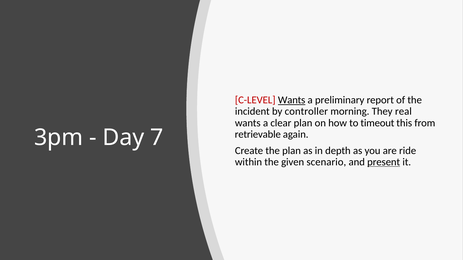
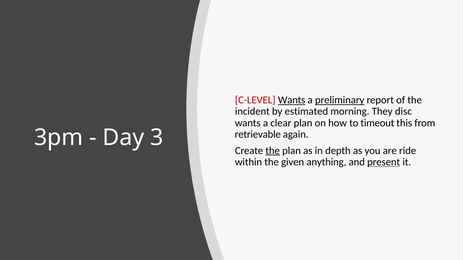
preliminary underline: none -> present
controller: controller -> estimated
real: real -> disc
7: 7 -> 3
the at (273, 151) underline: none -> present
scenario: scenario -> anything
